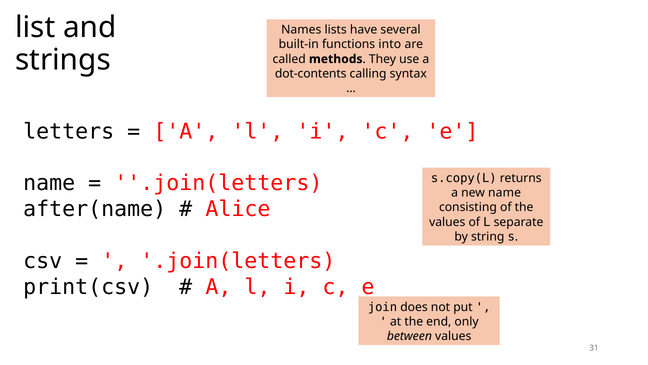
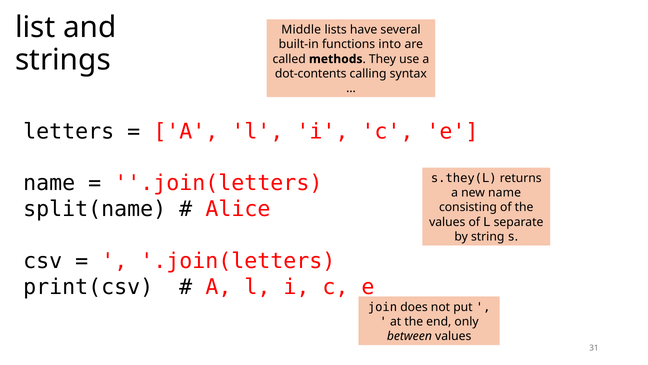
Names: Names -> Middle
s.copy(L: s.copy(L -> s.they(L
after(name: after(name -> split(name
